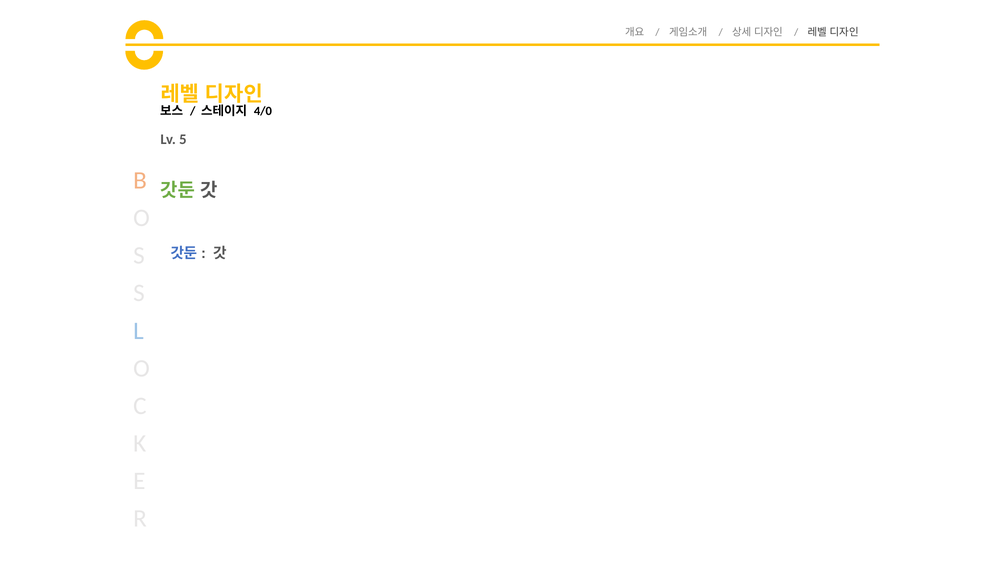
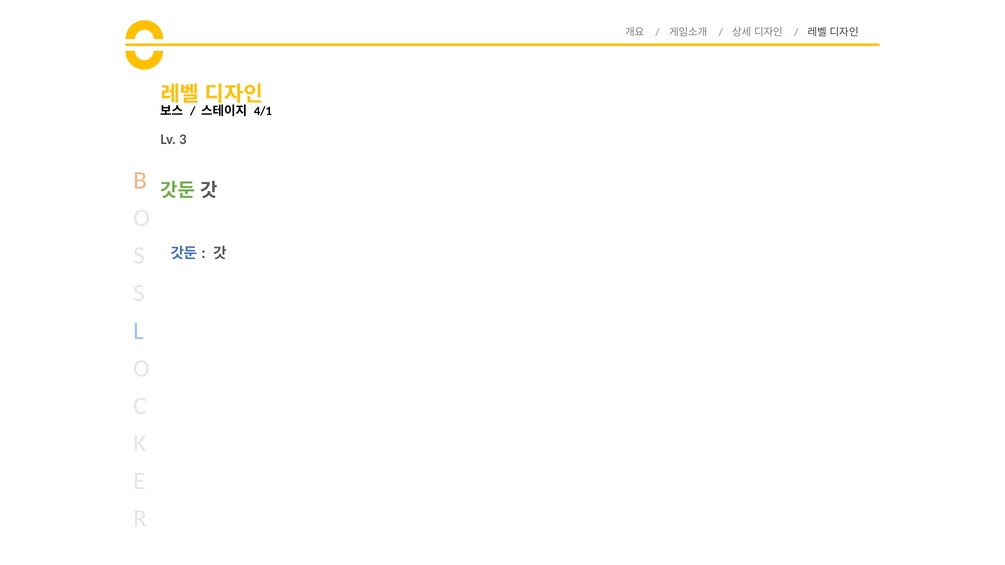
4/0: 4/0 -> 4/1
5: 5 -> 3
